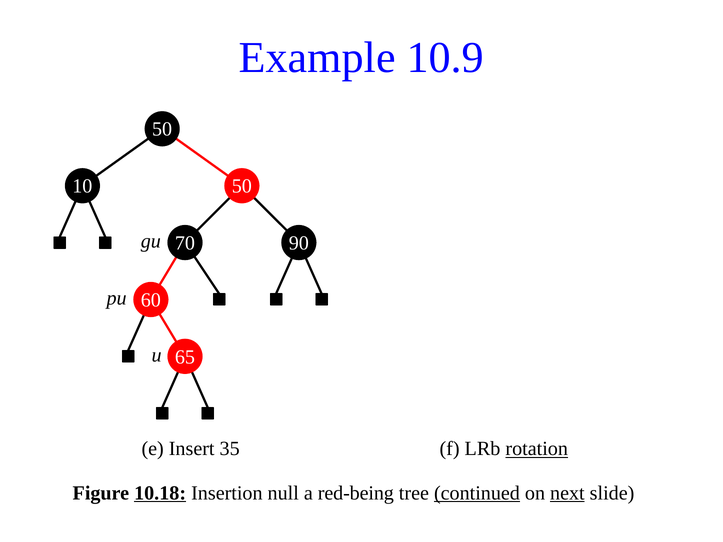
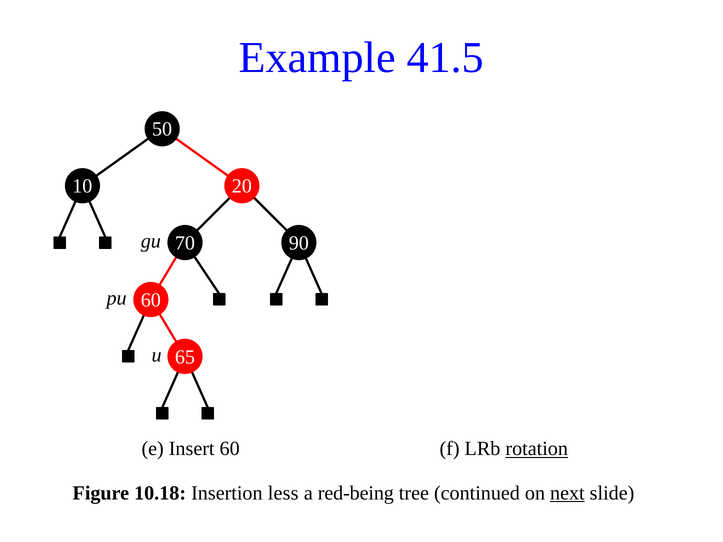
10.9: 10.9 -> 41.5
10 50: 50 -> 20
Insert 35: 35 -> 60
10.18 underline: present -> none
null: null -> less
continued underline: present -> none
